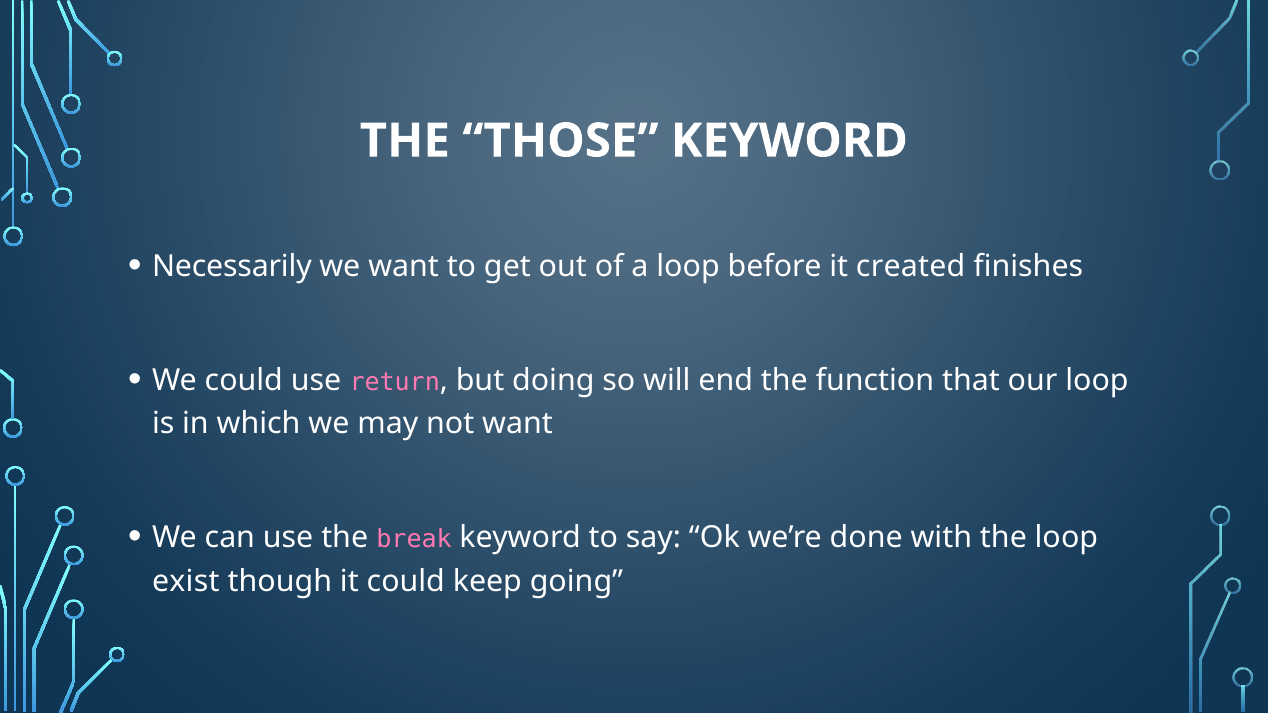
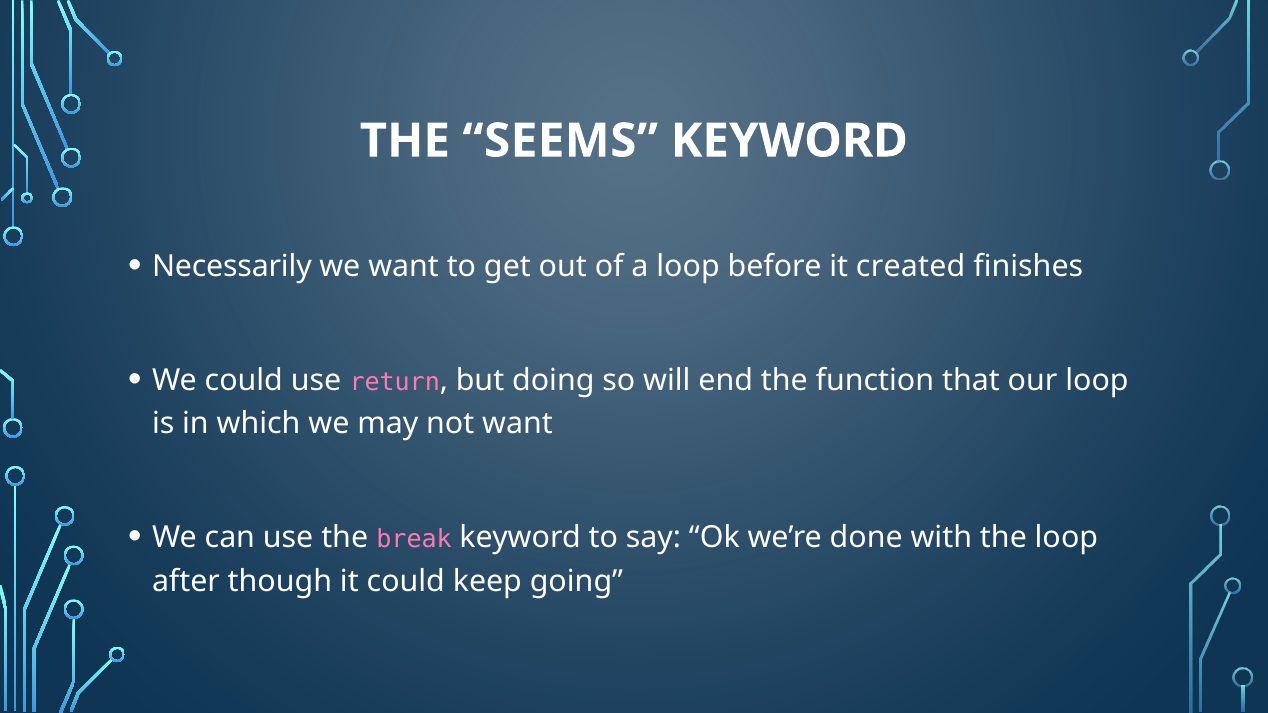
THOSE: THOSE -> SEEMS
exist: exist -> after
